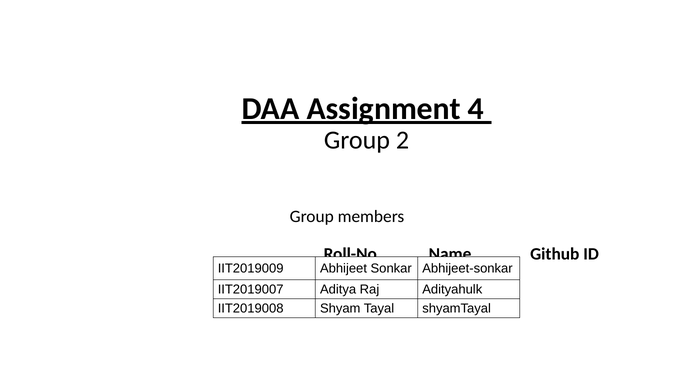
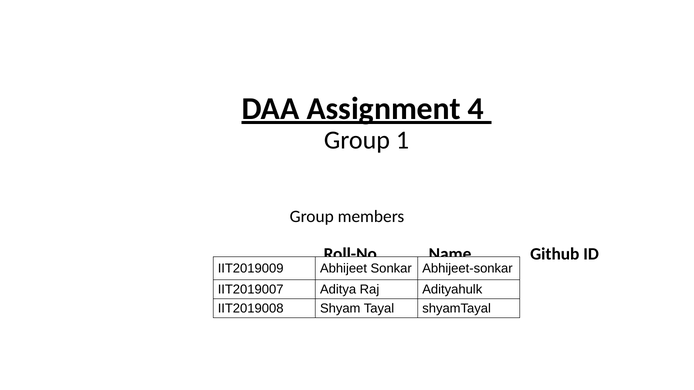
2: 2 -> 1
